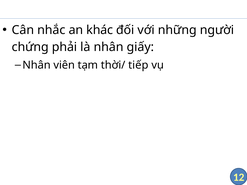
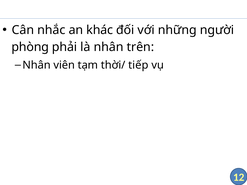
chứng: chứng -> phòng
giấy: giấy -> trên
